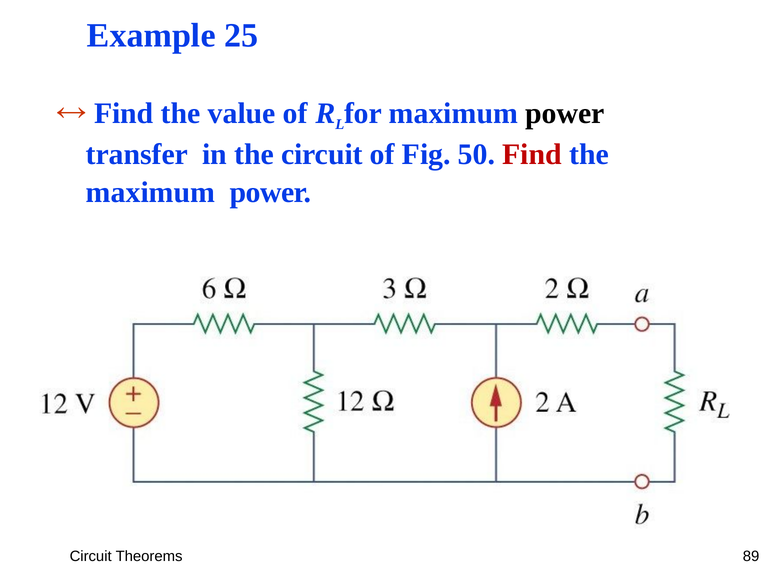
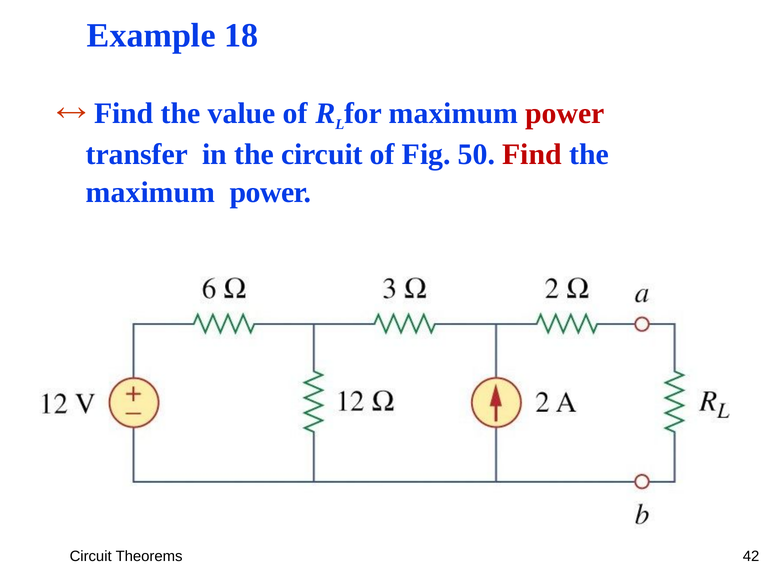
25: 25 -> 18
power at (565, 113) colour: black -> red
89: 89 -> 42
